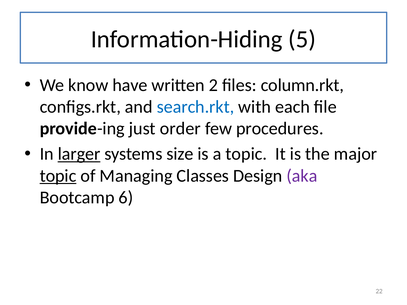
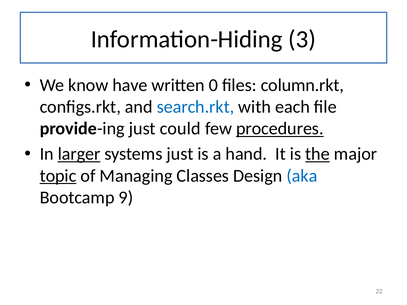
5: 5 -> 3
2: 2 -> 0
order: order -> could
procedures underline: none -> present
systems size: size -> just
a topic: topic -> hand
the underline: none -> present
aka colour: purple -> blue
6: 6 -> 9
